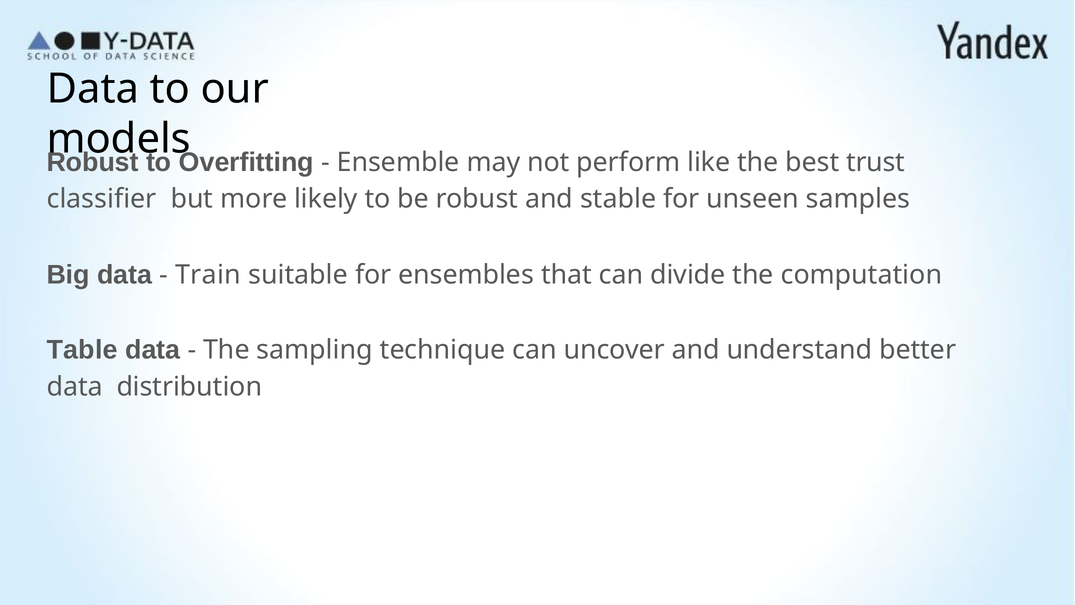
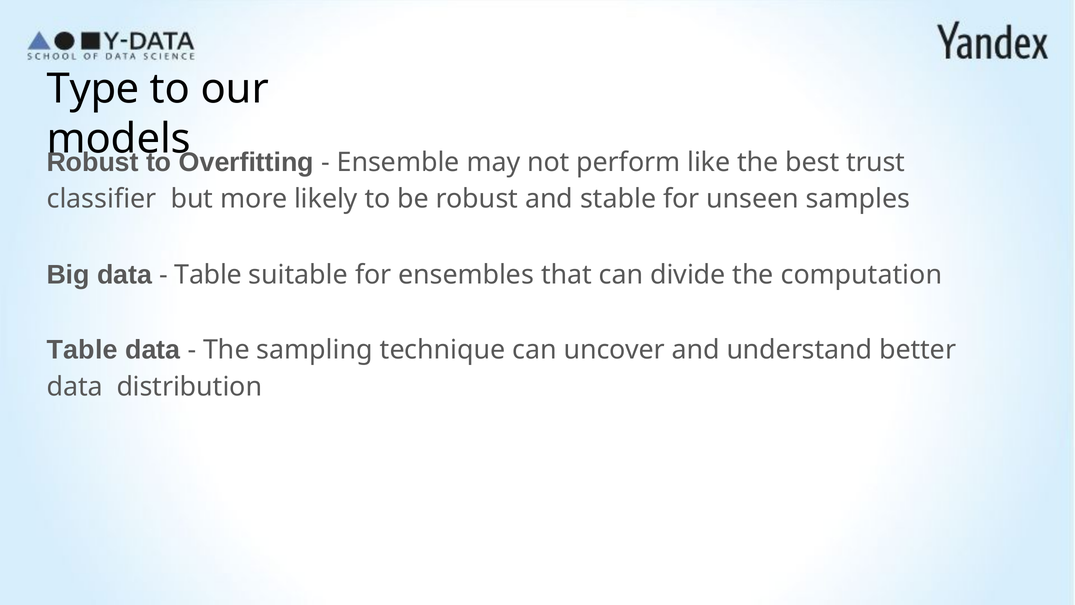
Data at (93, 89): Data -> Type
Train at (208, 275): Train -> Table
